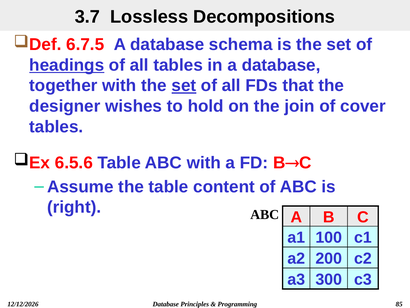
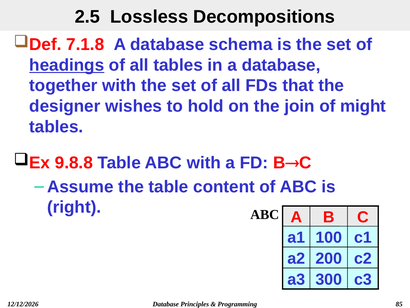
3.7: 3.7 -> 2.5
6.7.5: 6.7.5 -> 7.1.8
set at (184, 86) underline: present -> none
cover: cover -> might
6.5.6: 6.5.6 -> 9.8.8
